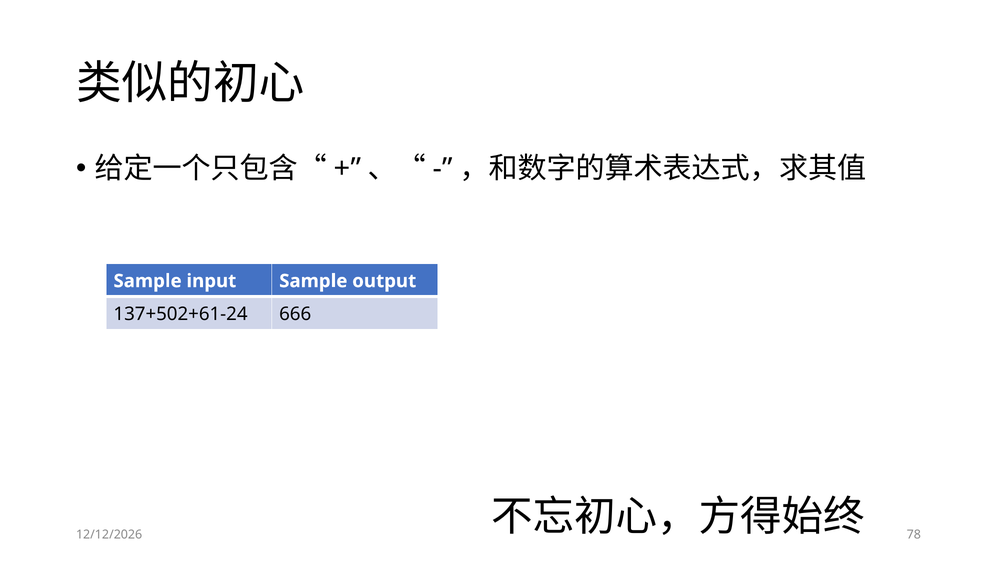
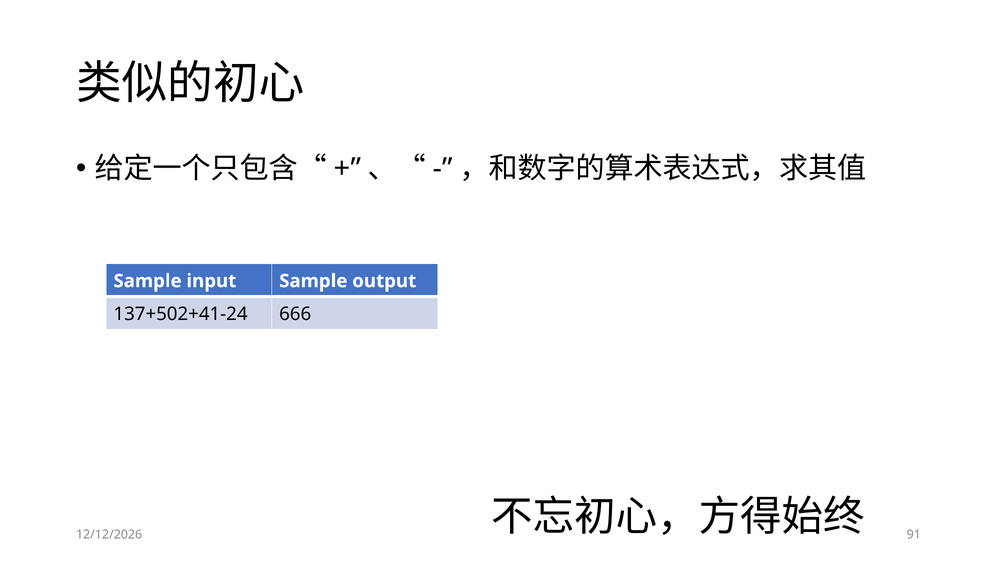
137+502+61-24: 137+502+61-24 -> 137+502+41-24
78: 78 -> 91
